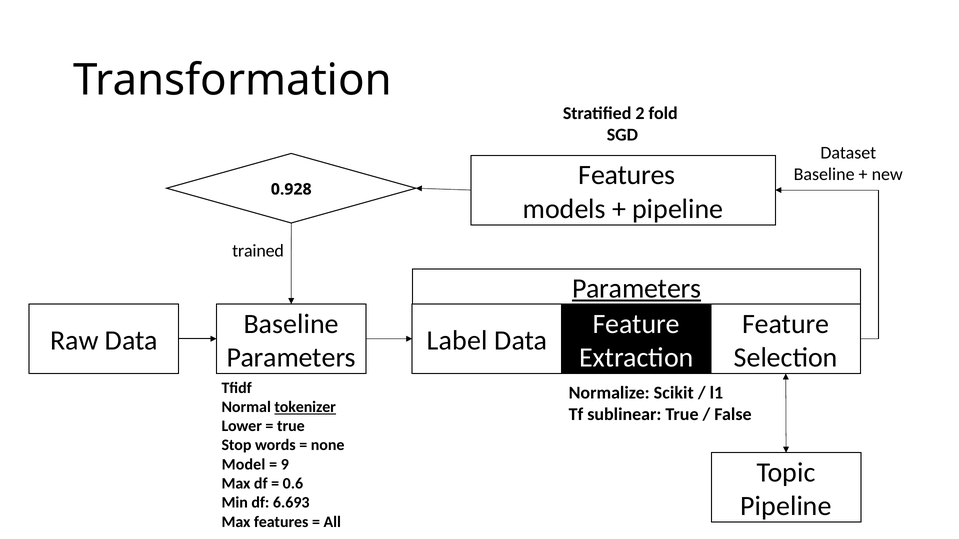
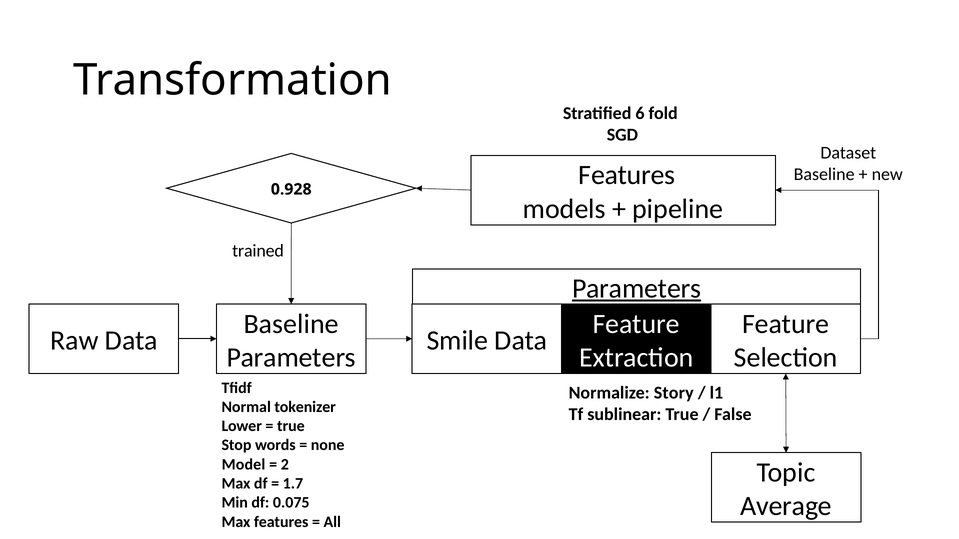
2: 2 -> 6
Label: Label -> Smile
Scikit: Scikit -> Story
tokenizer underline: present -> none
9: 9 -> 2
0.6: 0.6 -> 1.7
Pipeline at (786, 507): Pipeline -> Average
6.693: 6.693 -> 0.075
